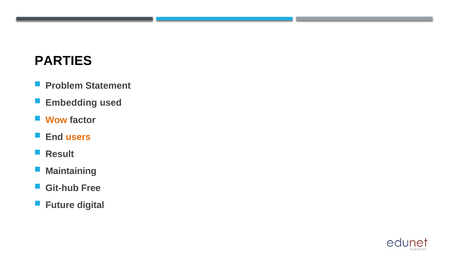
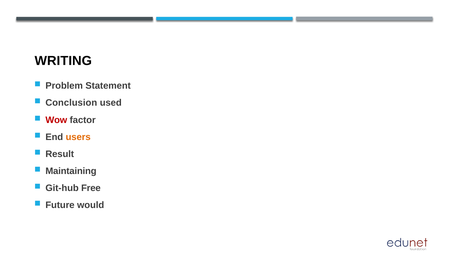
PARTIES: PARTIES -> WRITING
Embedding: Embedding -> Conclusion
Wow colour: orange -> red
digital: digital -> would
